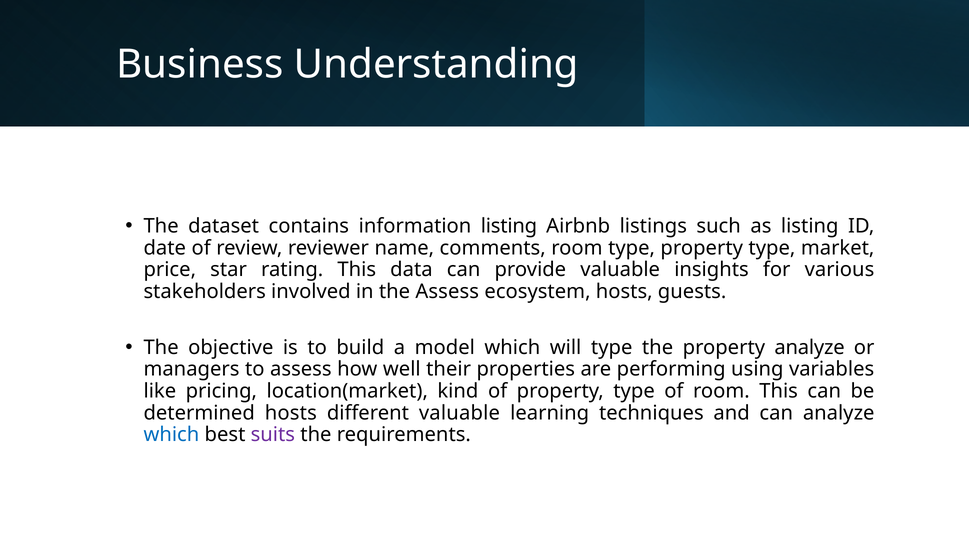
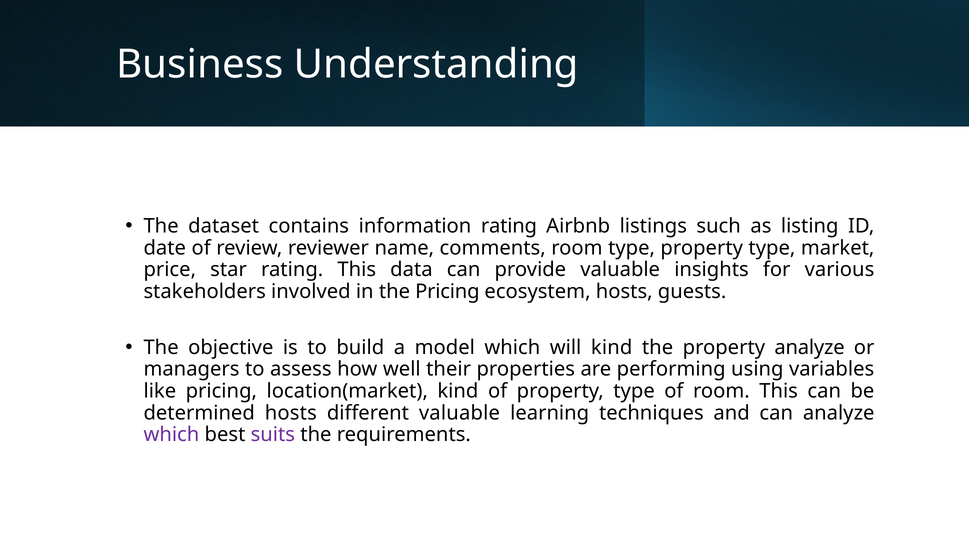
information listing: listing -> rating
the Assess: Assess -> Pricing
will type: type -> kind
which at (171, 435) colour: blue -> purple
